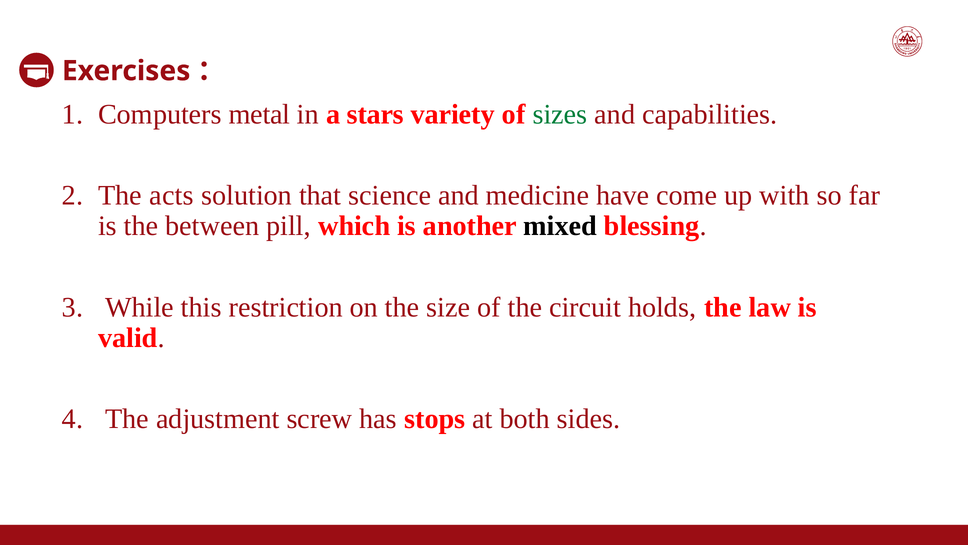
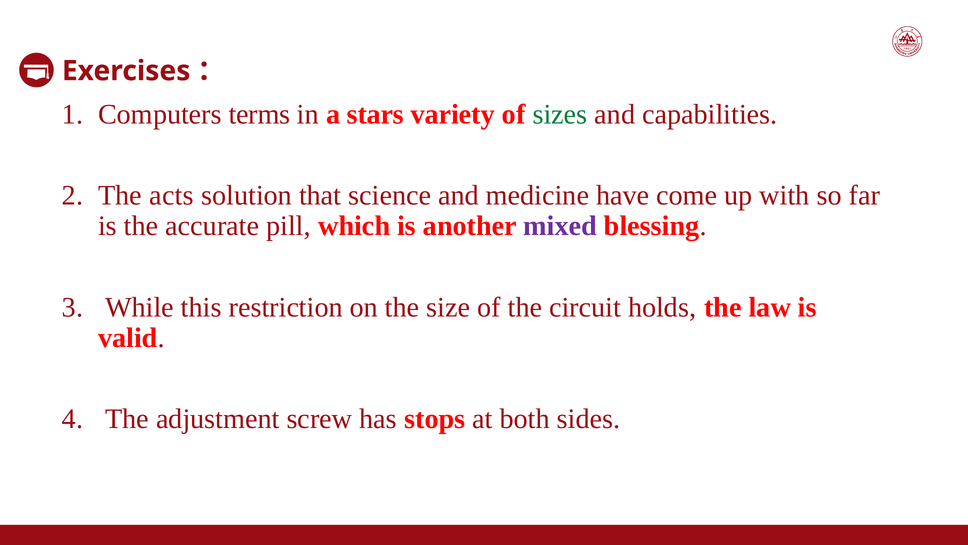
metal: metal -> terms
between: between -> accurate
mixed colour: black -> purple
